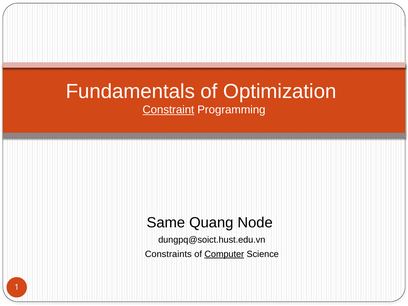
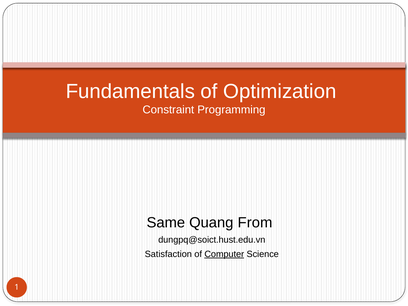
Constraint underline: present -> none
Node: Node -> From
Constraints: Constraints -> Satisfaction
